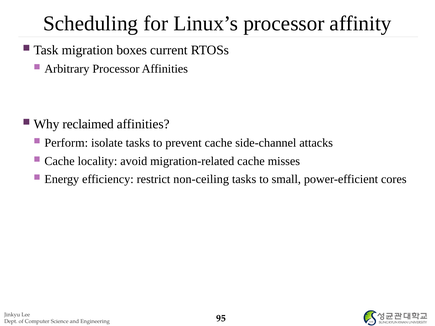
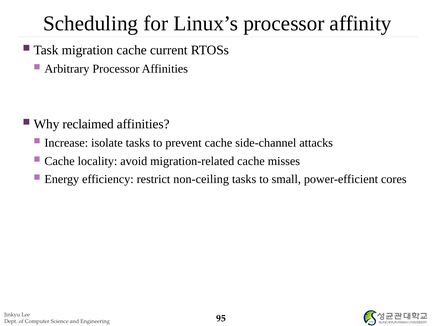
migration boxes: boxes -> cache
Perform: Perform -> Increase
